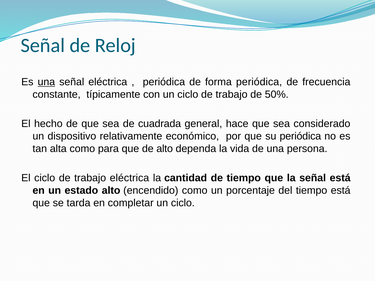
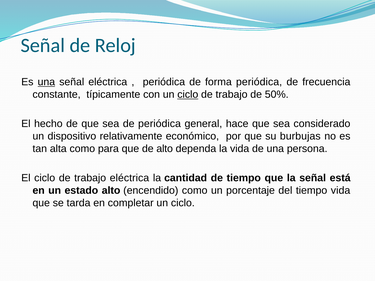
ciclo at (188, 95) underline: none -> present
de cuadrada: cuadrada -> periódica
su periódica: periódica -> burbujas
tiempo está: está -> vida
